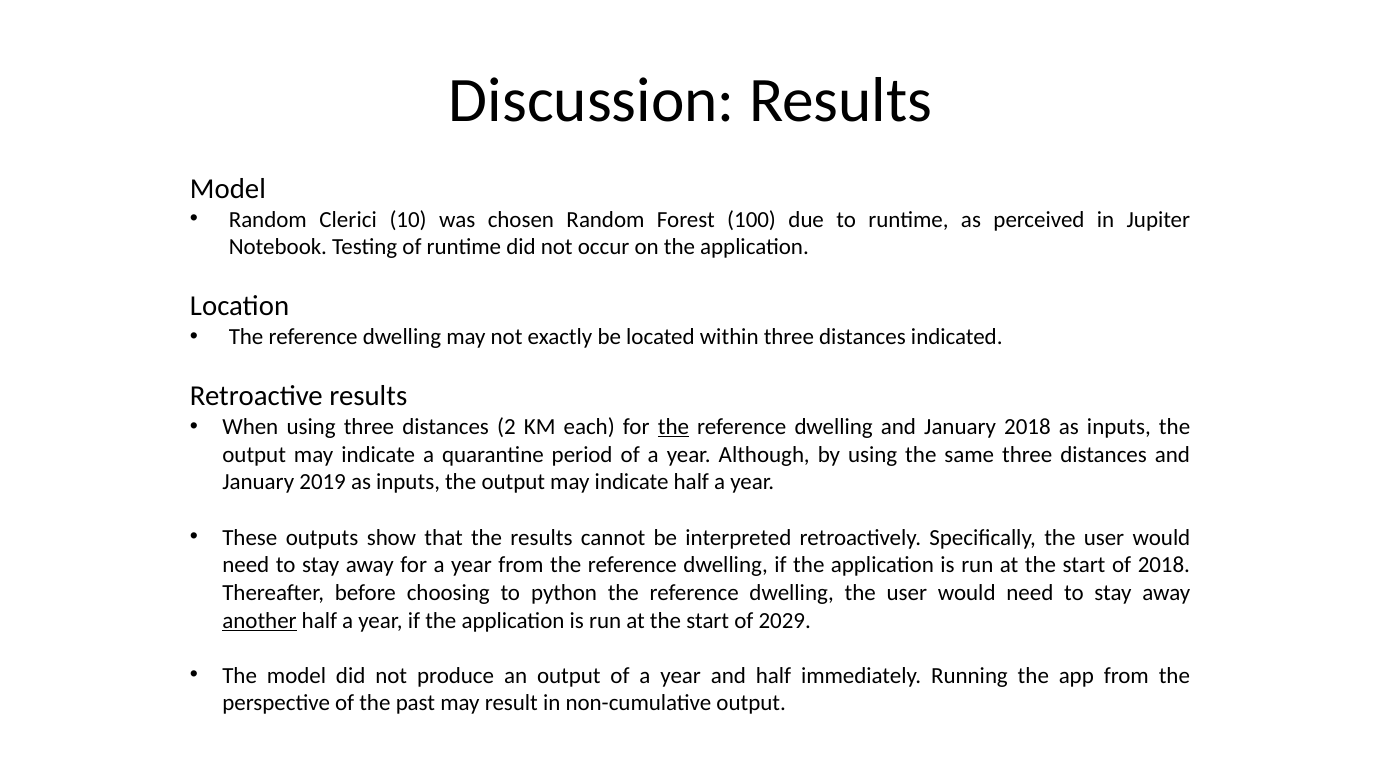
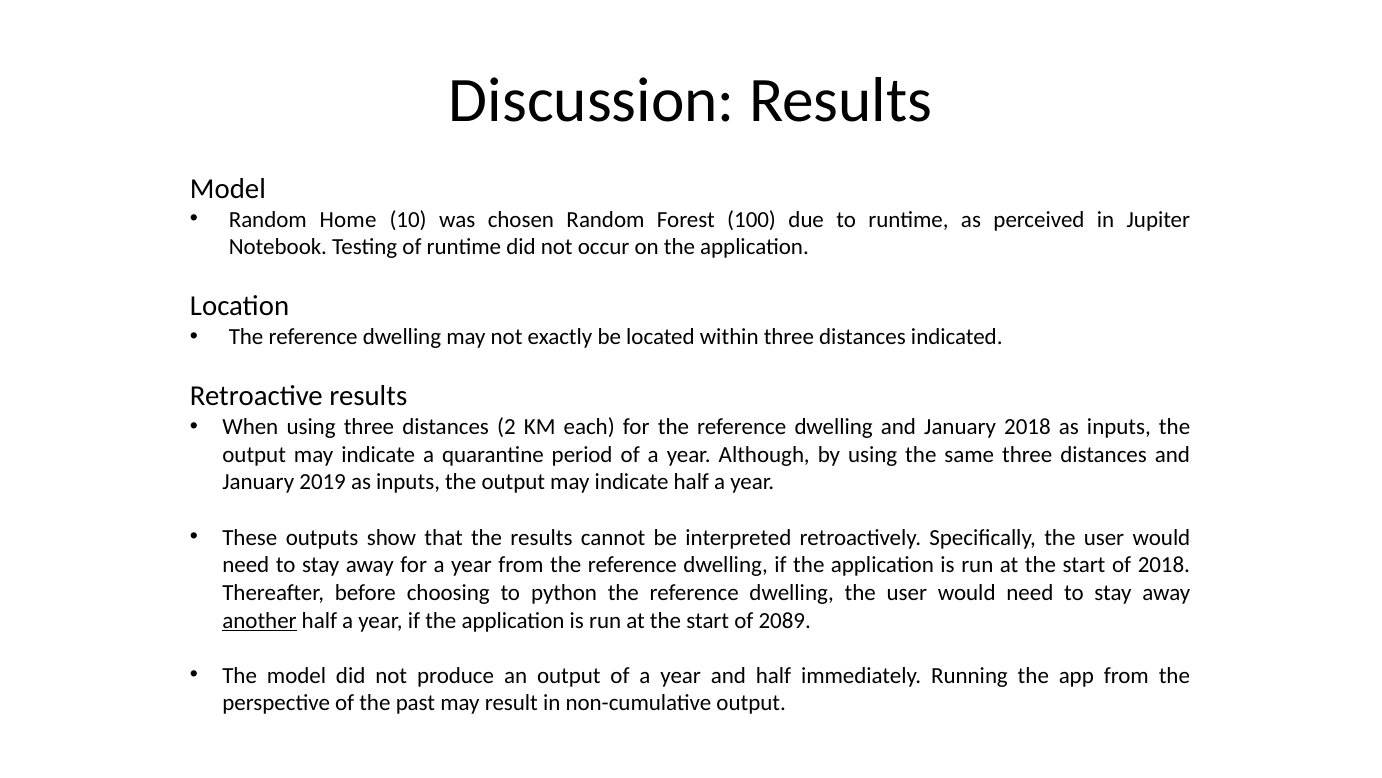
Clerici: Clerici -> Home
the at (673, 427) underline: present -> none
2029: 2029 -> 2089
